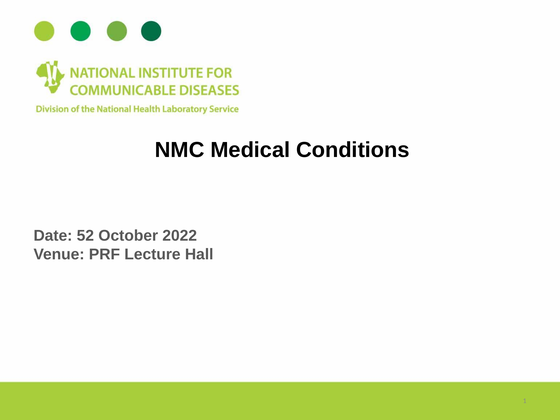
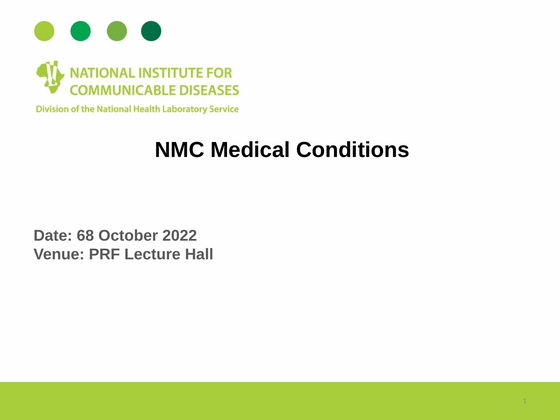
52: 52 -> 68
